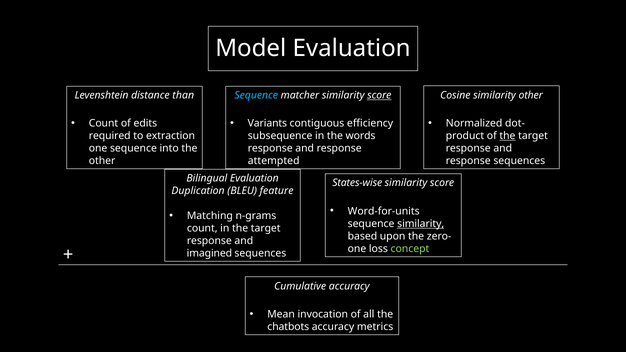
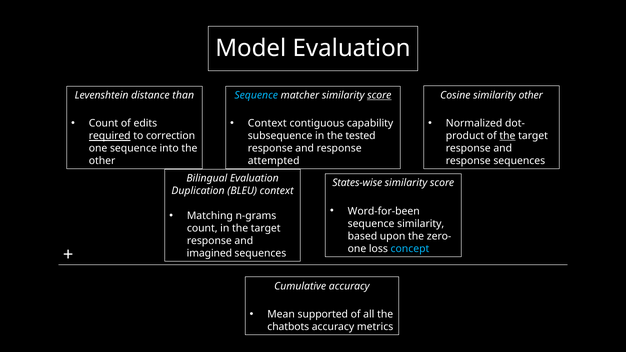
Variants at (267, 124): Variants -> Context
efficiency: efficiency -> capability
required underline: none -> present
extraction: extraction -> correction
words: words -> tested
BLEU feature: feature -> context
Word-for-units: Word-for-units -> Word-for-been
similarity at (421, 224) underline: present -> none
concept colour: light green -> light blue
invocation: invocation -> supported
